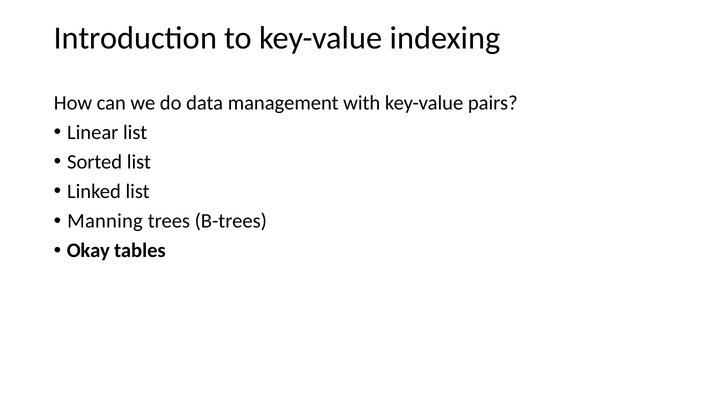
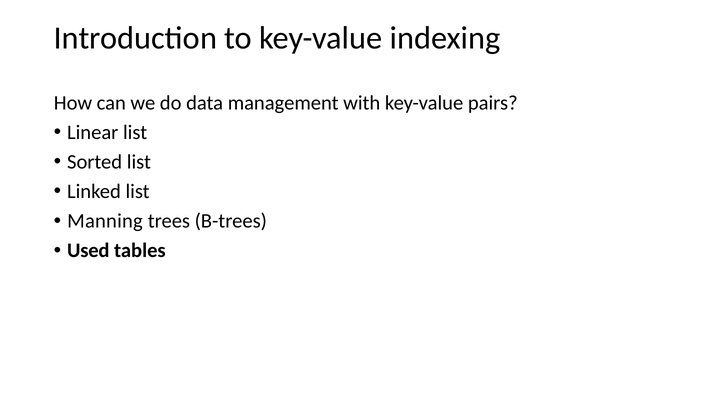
Okay: Okay -> Used
